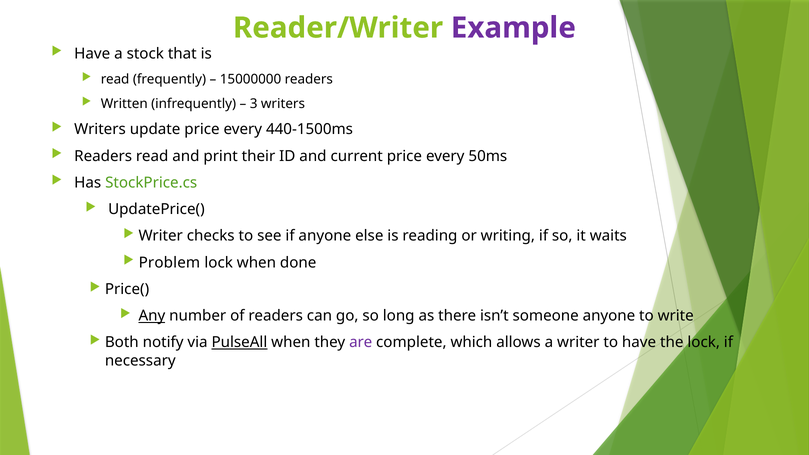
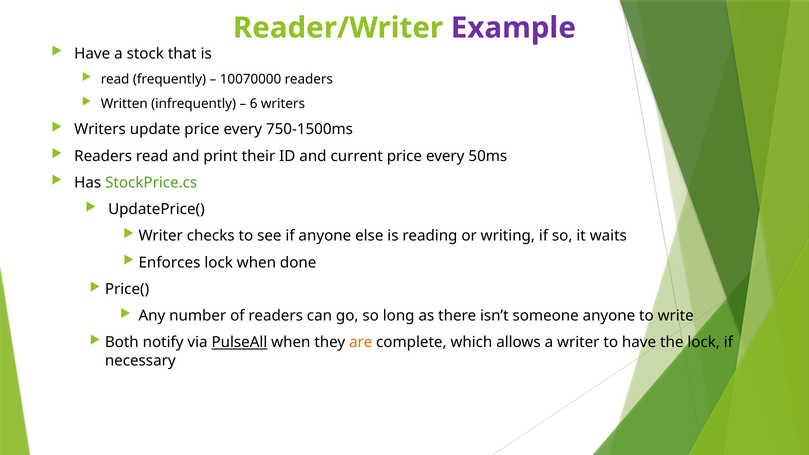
15000000: 15000000 -> 10070000
3: 3 -> 6
440-1500ms: 440-1500ms -> 750-1500ms
Problem: Problem -> Enforces
Any underline: present -> none
are colour: purple -> orange
